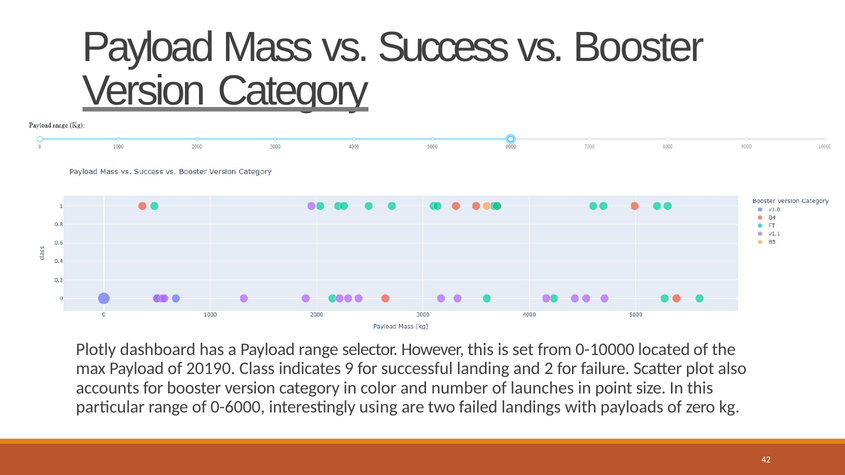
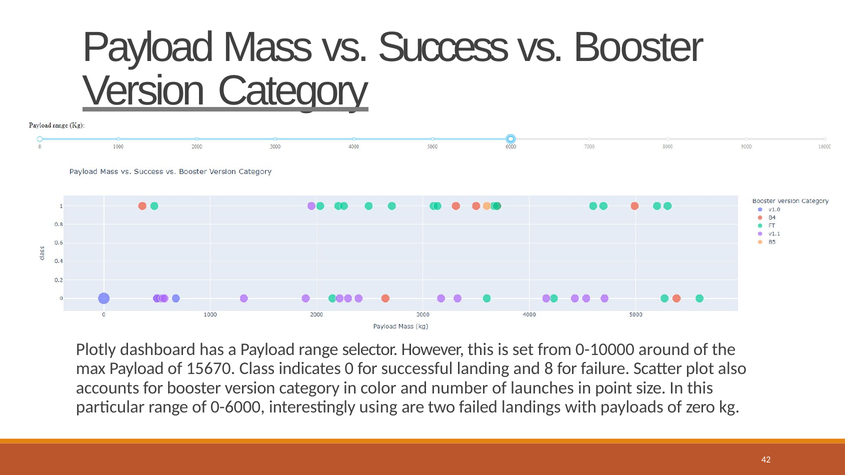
located: located -> around
20190: 20190 -> 15670
9: 9 -> 0
2: 2 -> 8
